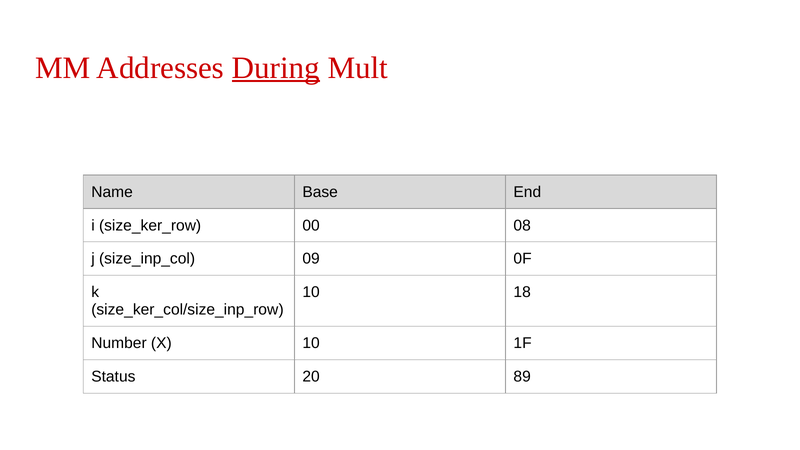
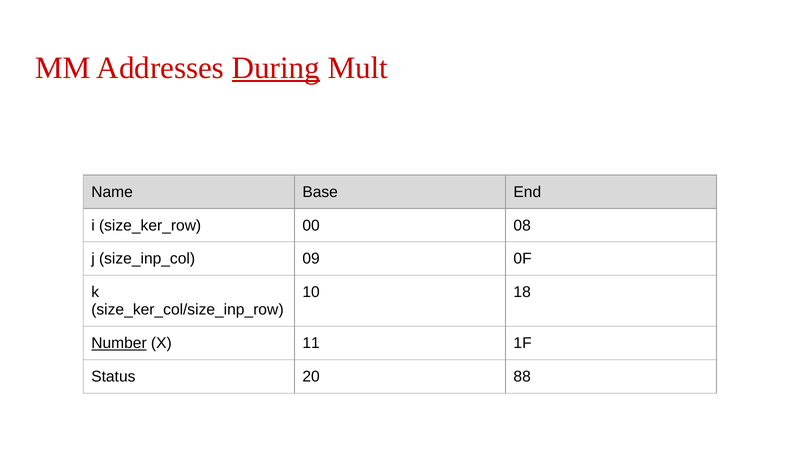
Number underline: none -> present
X 10: 10 -> 11
89: 89 -> 88
